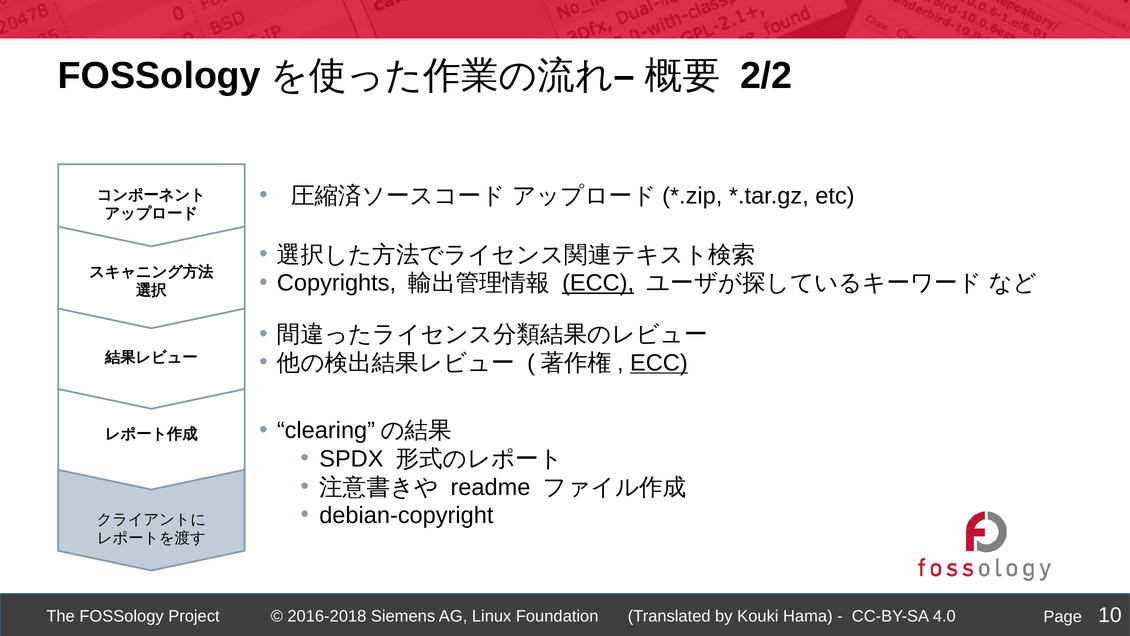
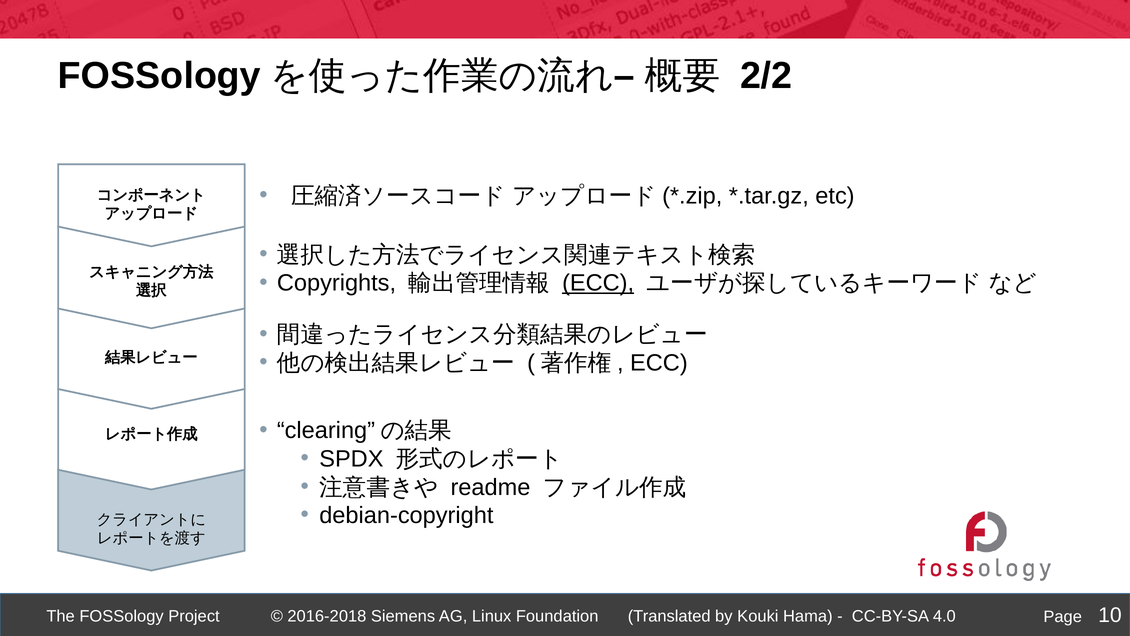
ECC at (659, 363) underline: present -> none
